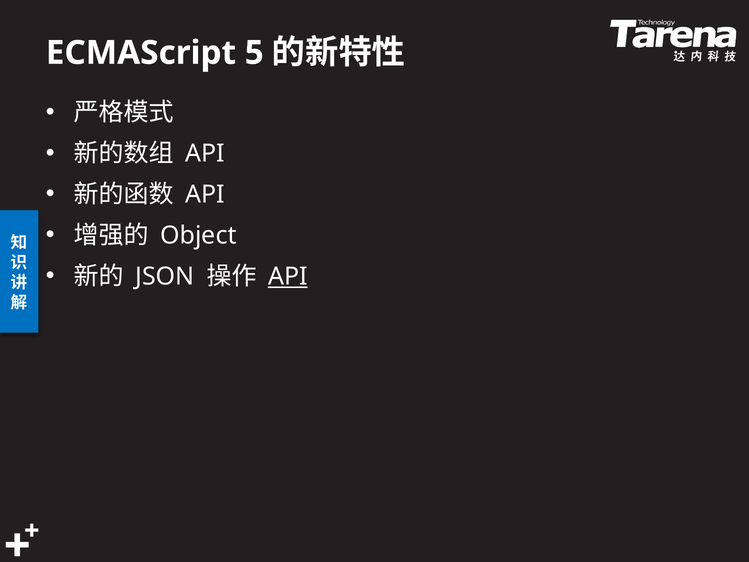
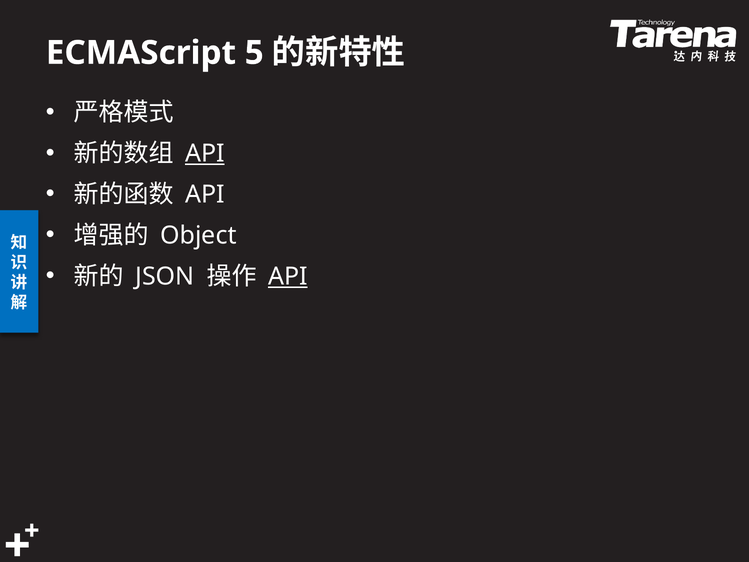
API at (205, 154) underline: none -> present
